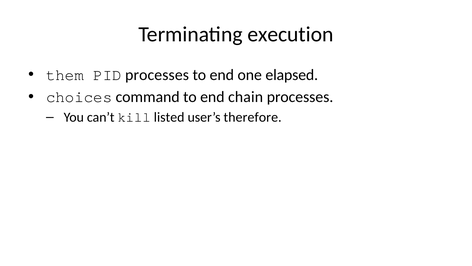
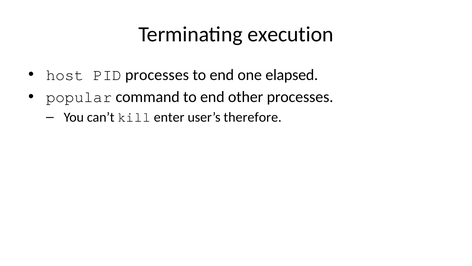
them: them -> host
choices: choices -> popular
chain: chain -> other
listed: listed -> enter
